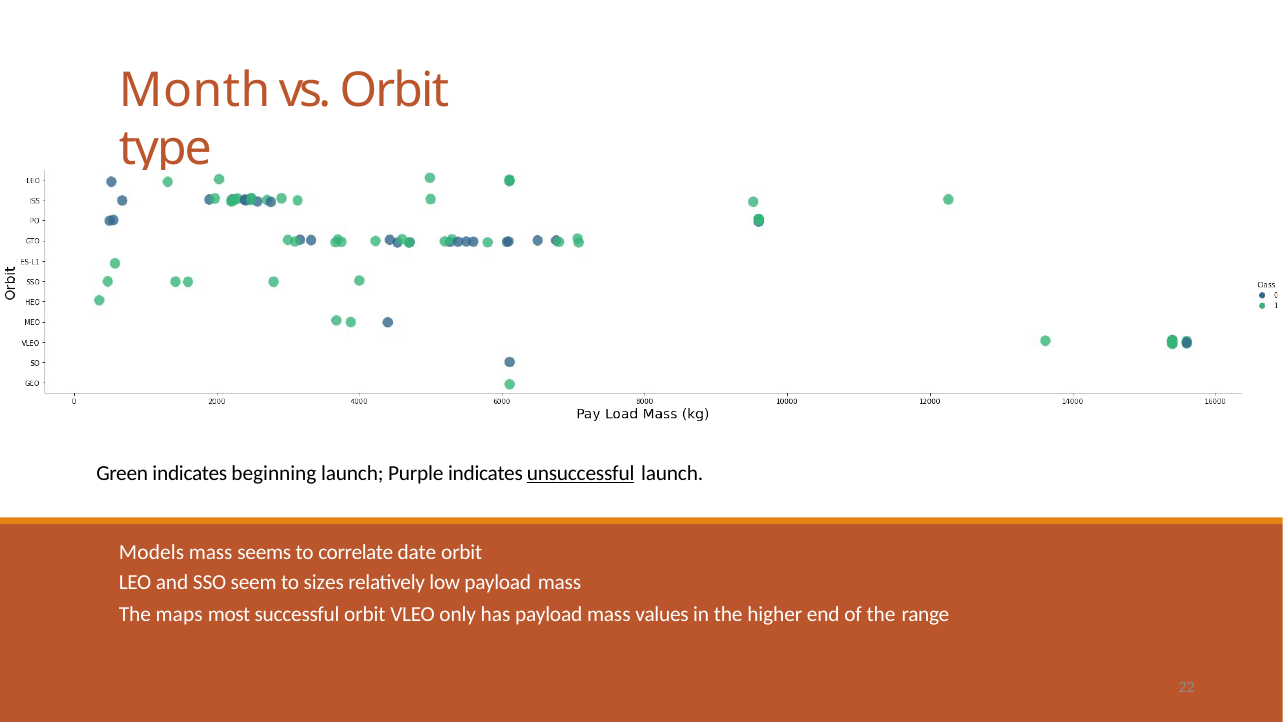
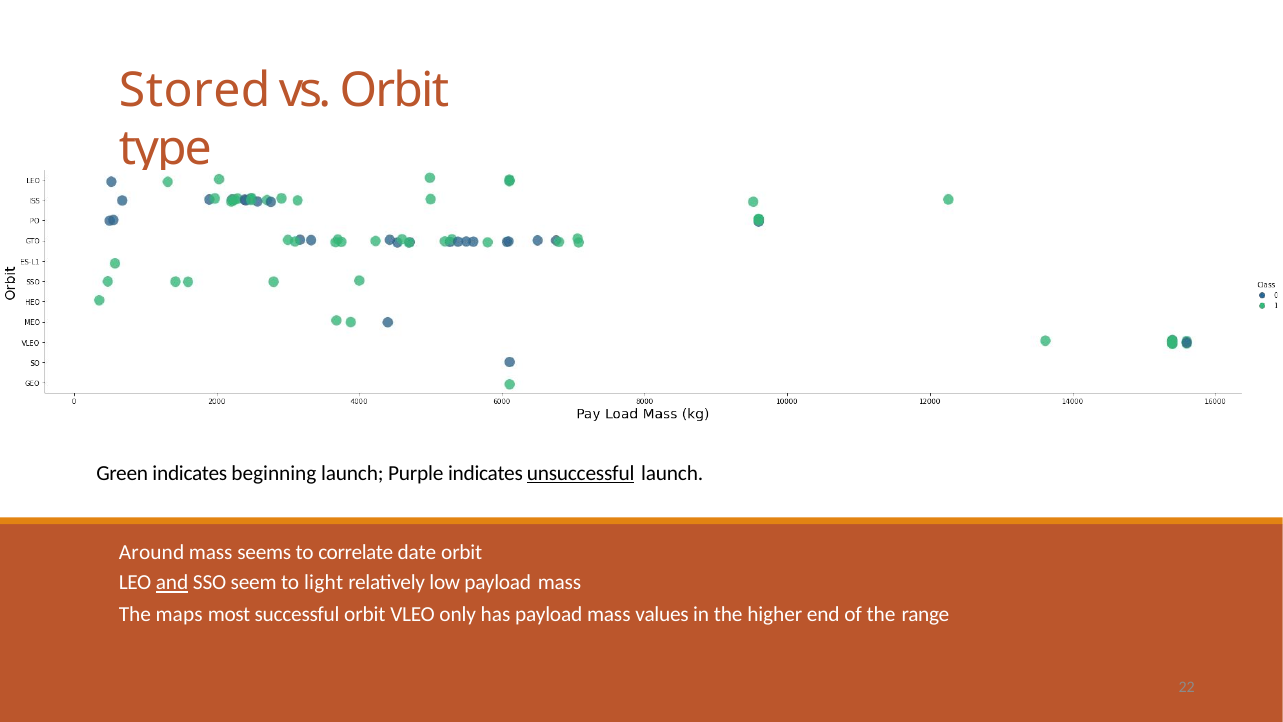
Month: Month -> Stored
Models: Models -> Around
and underline: none -> present
sizes: sizes -> light
